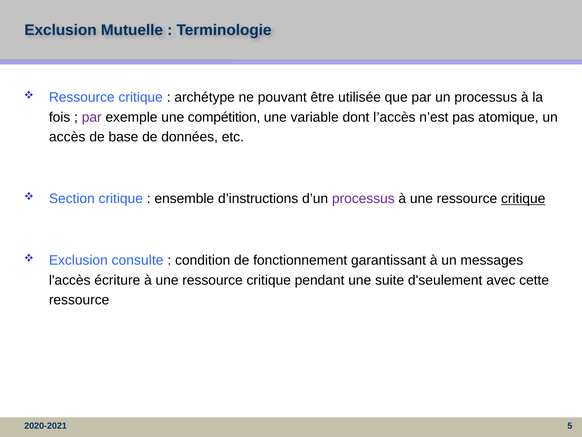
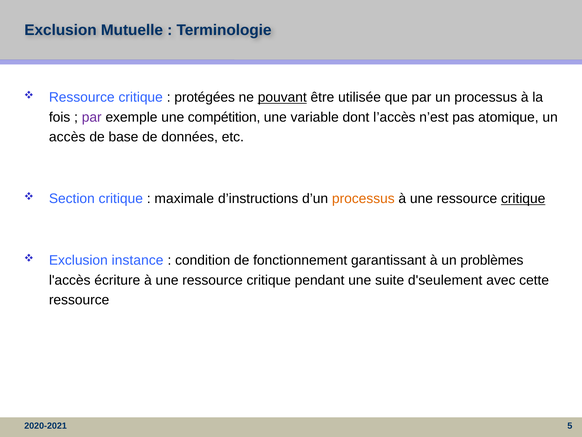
archétype: archétype -> protégées
pouvant underline: none -> present
ensemble: ensemble -> maximale
processus at (363, 198) colour: purple -> orange
consulte: consulte -> instance
messages: messages -> problèmes
